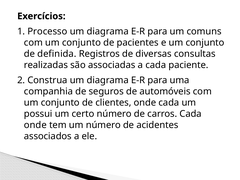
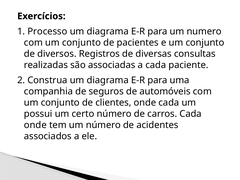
comuns: comuns -> numero
definida: definida -> diversos
